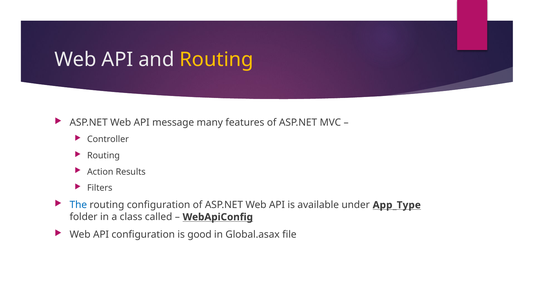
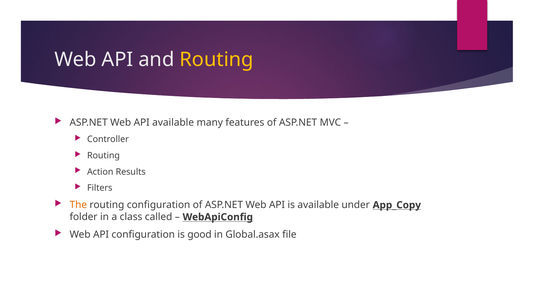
API message: message -> available
The colour: blue -> orange
App_Type: App_Type -> App_Copy
